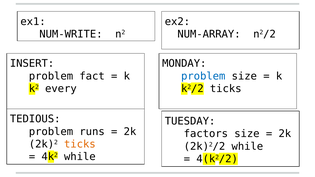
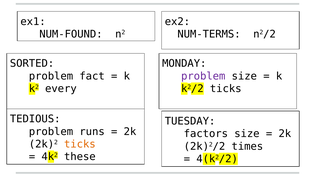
NUM-WRITE: NUM-WRITE -> NUM-FOUND
NUM-ARRAY: NUM-ARRAY -> NUM-TERMS
INSERT: INSERT -> SORTED
problem at (203, 76) colour: blue -> purple
2k)2/2 while: while -> times
4k2 while: while -> these
